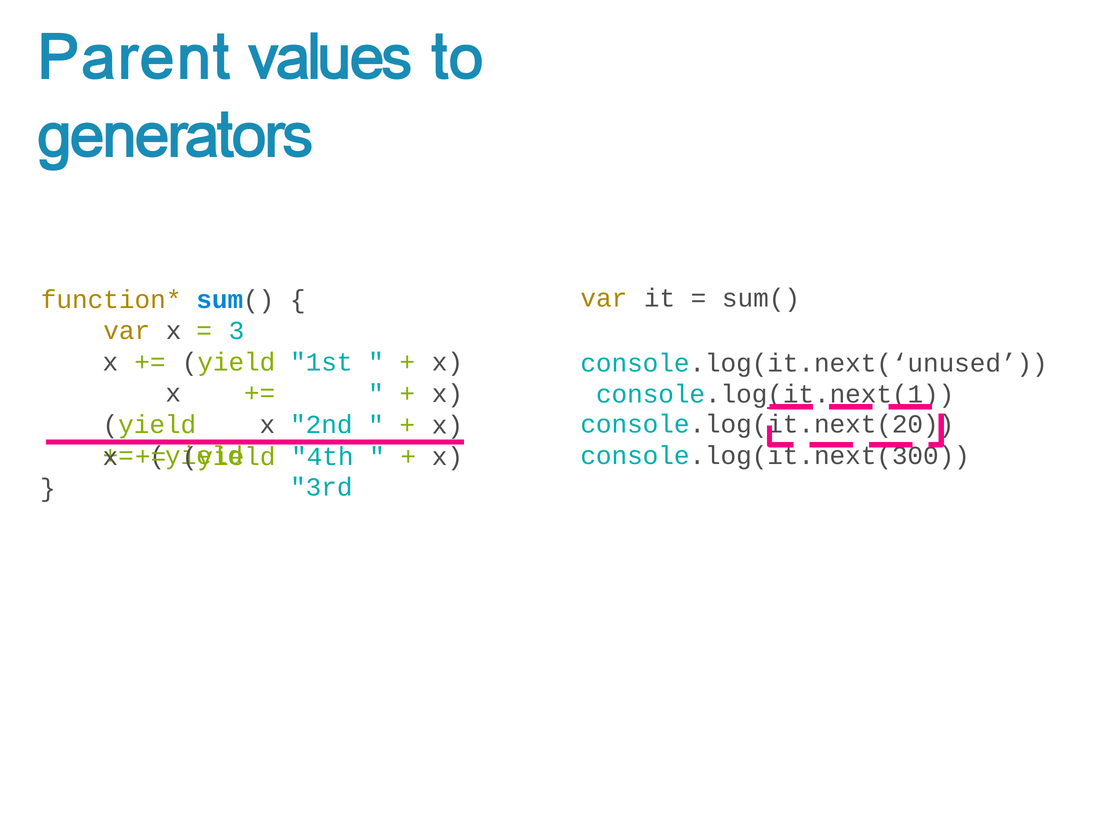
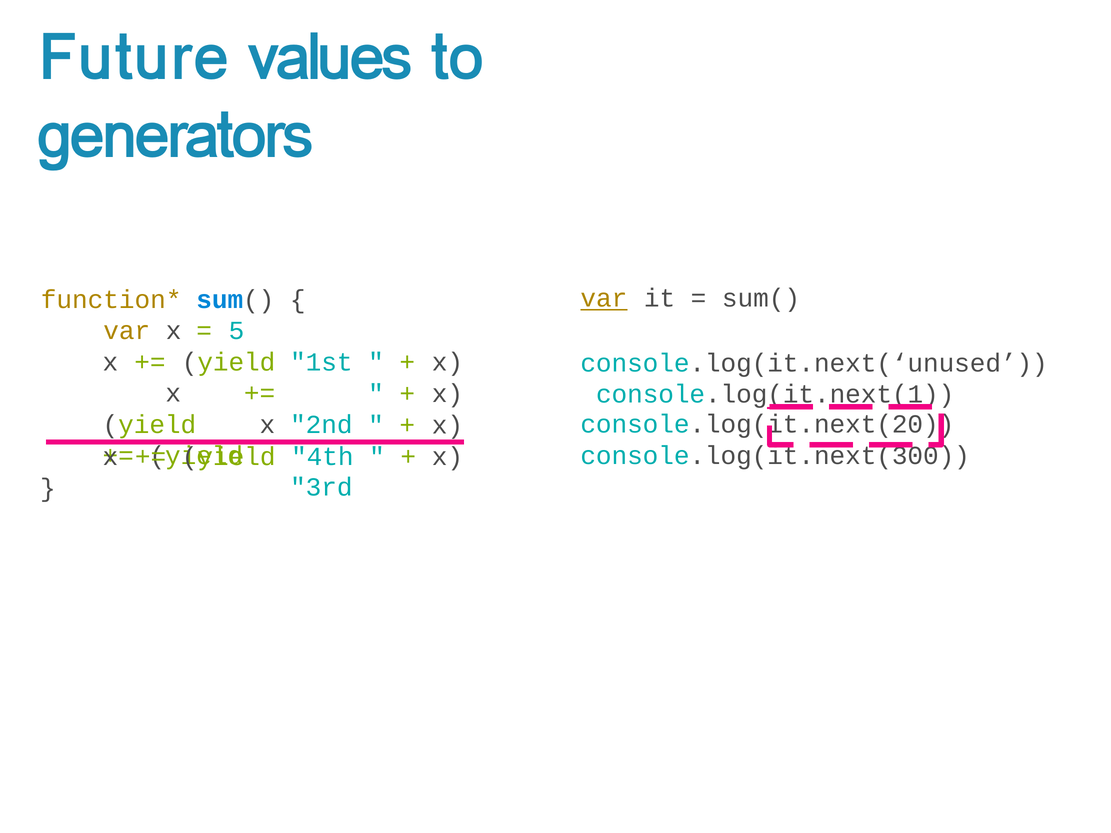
Parent: Parent -> Future
var at (604, 298) underline: none -> present
3: 3 -> 5
